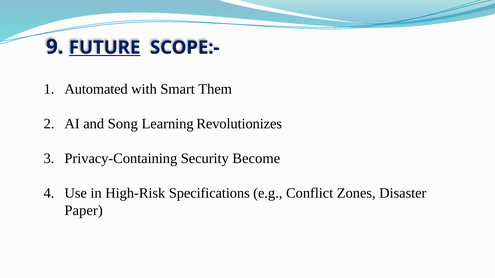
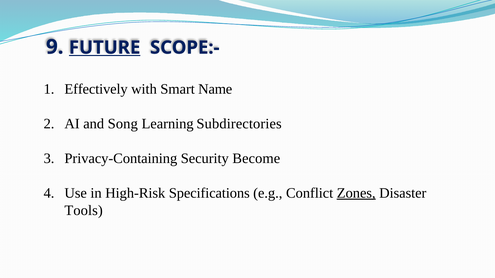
Automated: Automated -> Effectively
Them: Them -> Name
Revolutionizes: Revolutionizes -> Subdirectories
Zones underline: none -> present
Paper: Paper -> Tools
